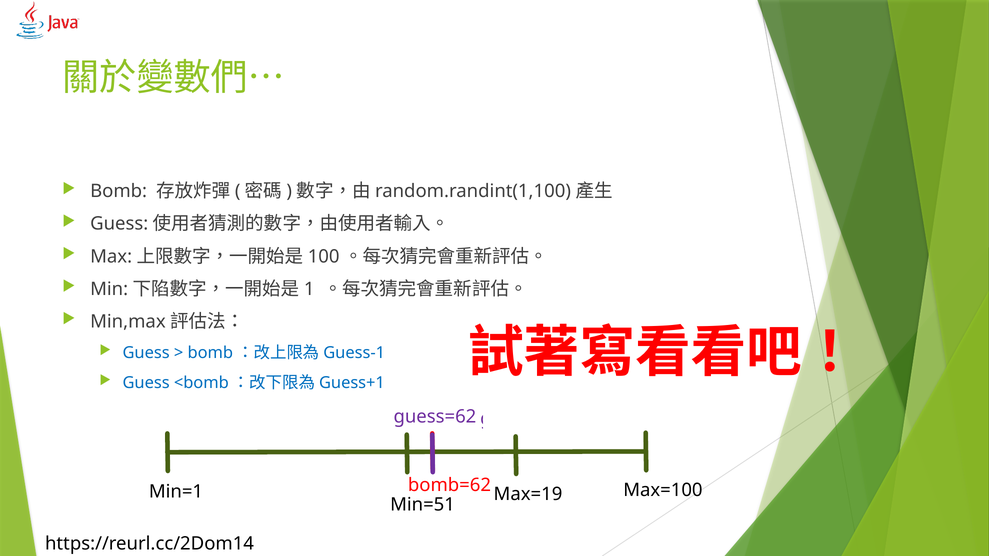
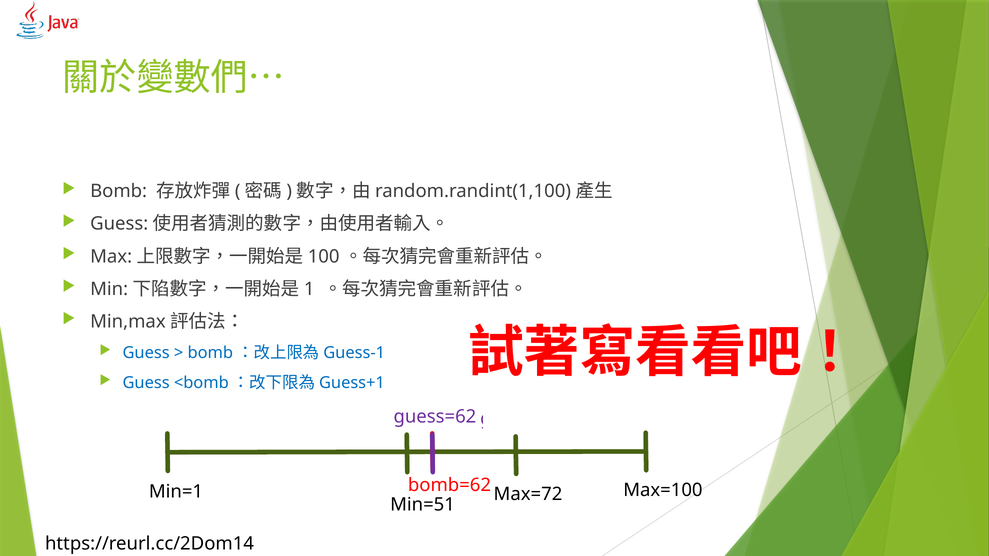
Max=19: Max=19 -> Max=72
